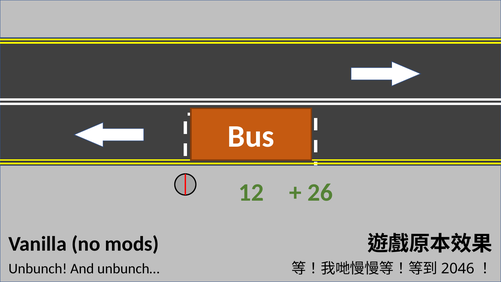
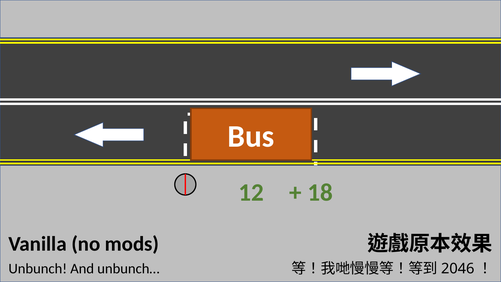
26: 26 -> 18
